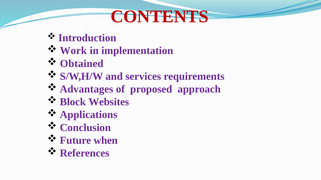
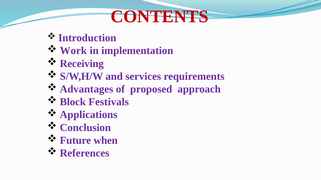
Obtained: Obtained -> Receiving
Websites: Websites -> Festivals
